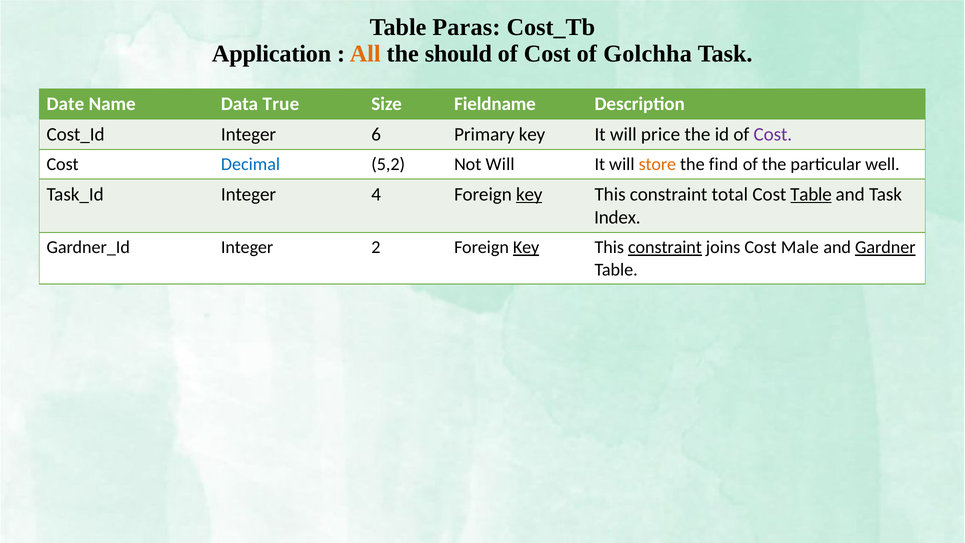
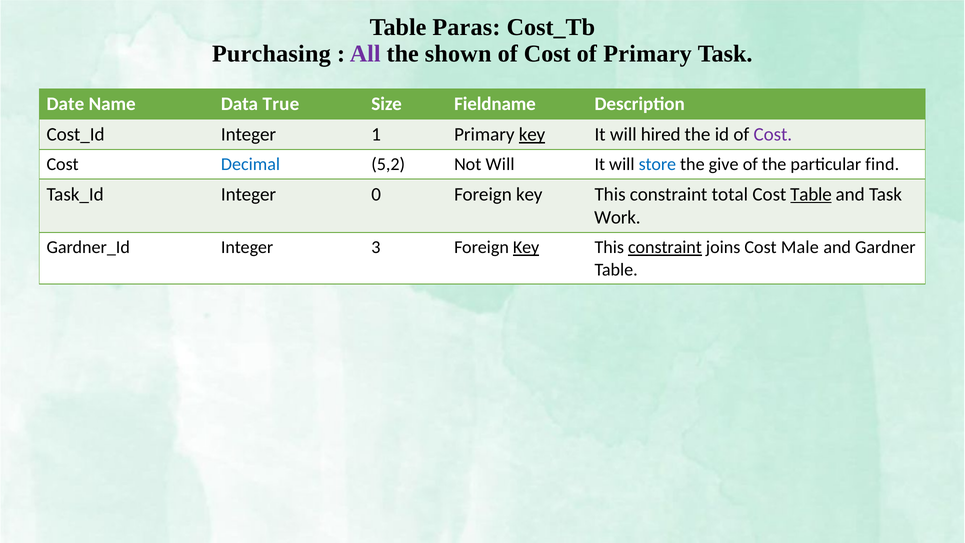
Application: Application -> Purchasing
All colour: orange -> purple
should: should -> shown
of Golchha: Golchha -> Primary
6: 6 -> 1
key at (532, 135) underline: none -> present
price: price -> hired
store colour: orange -> blue
find: find -> give
well: well -> find
4: 4 -> 0
key at (529, 194) underline: present -> none
Index: Index -> Work
2: 2 -> 3
Gardner underline: present -> none
